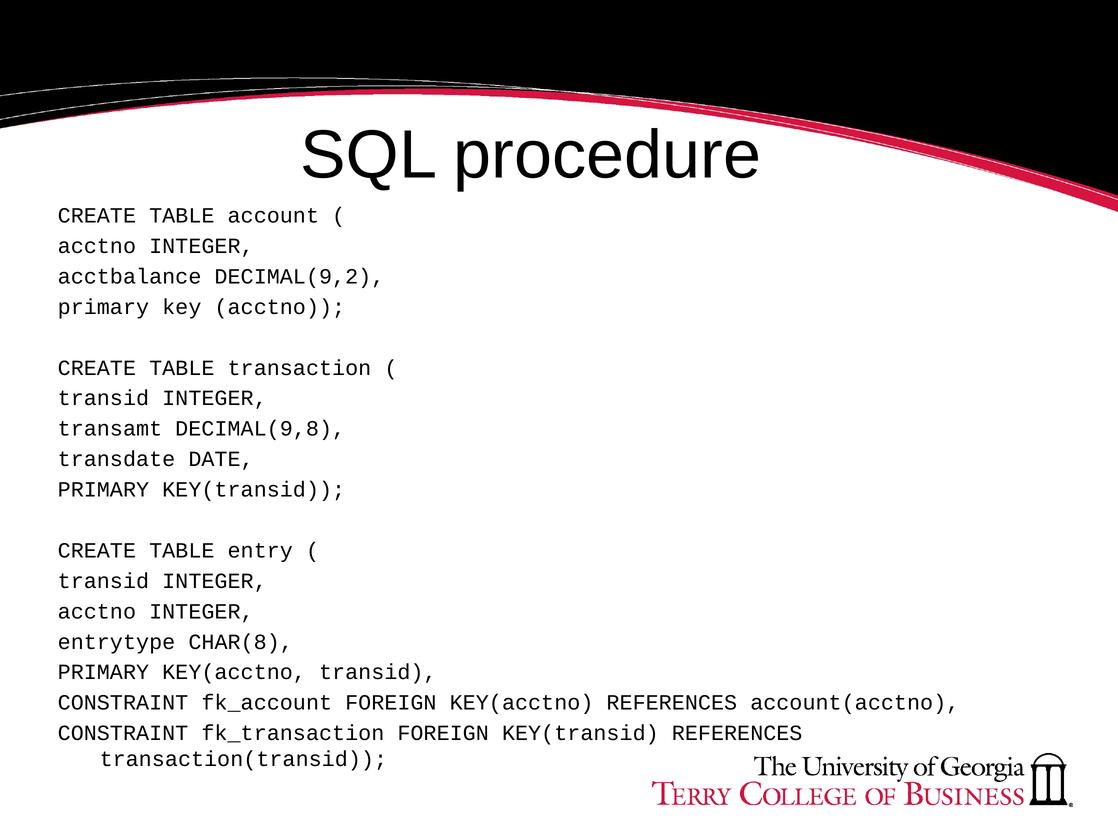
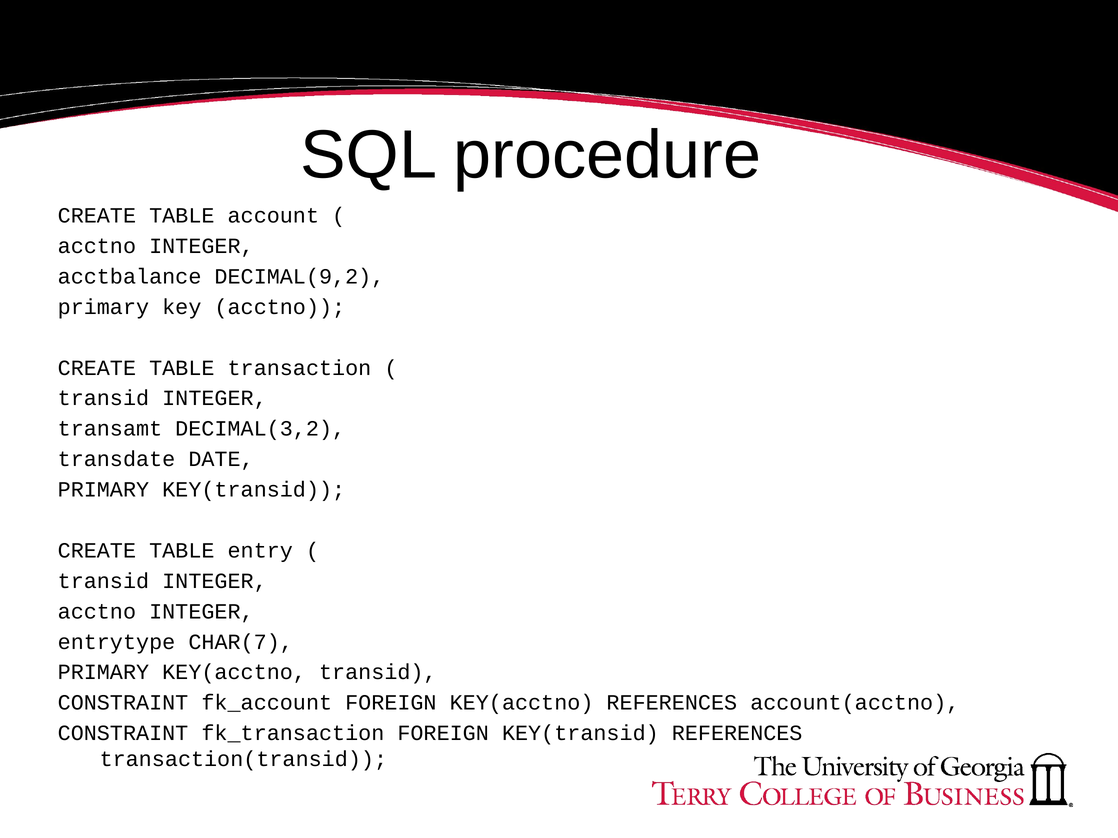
DECIMAL(9,8: DECIMAL(9,8 -> DECIMAL(3,2
CHAR(8: CHAR(8 -> CHAR(7
